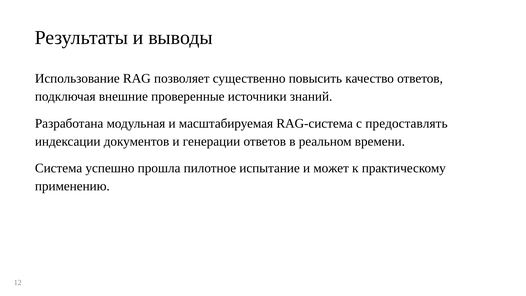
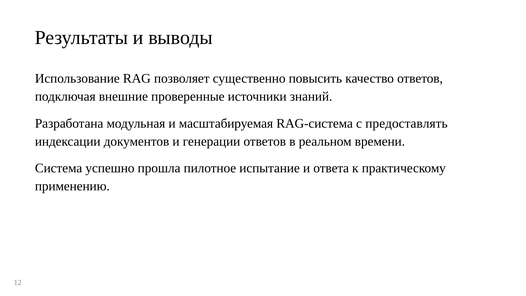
может: может -> ответа
